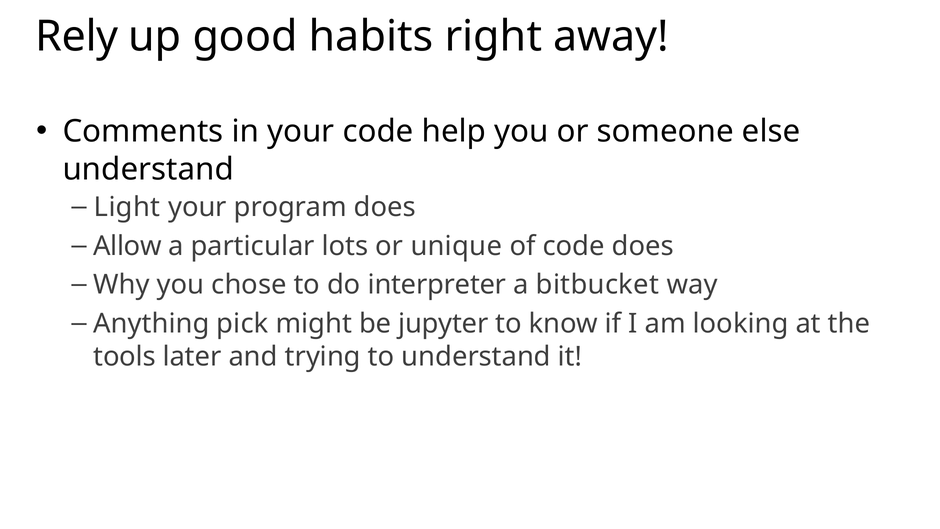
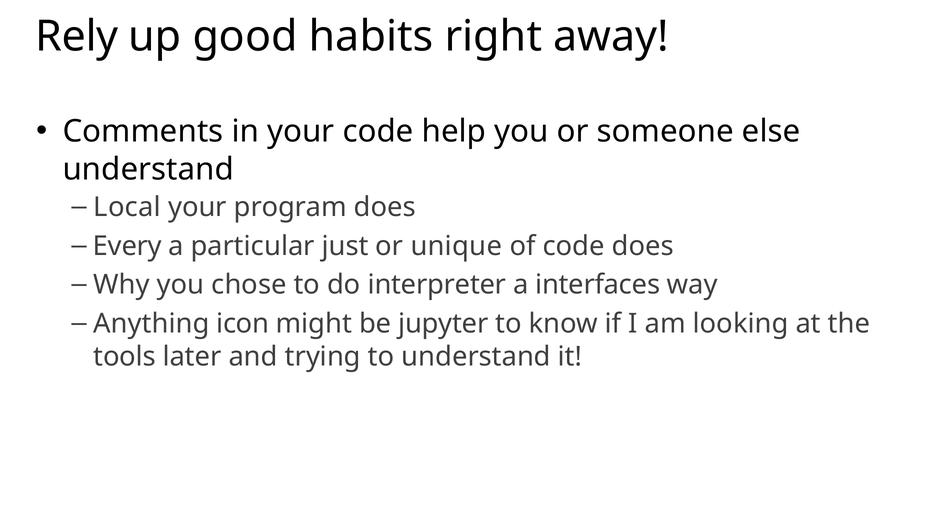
Light: Light -> Local
Allow: Allow -> Every
lots: lots -> just
bitbucket: bitbucket -> interfaces
pick: pick -> icon
